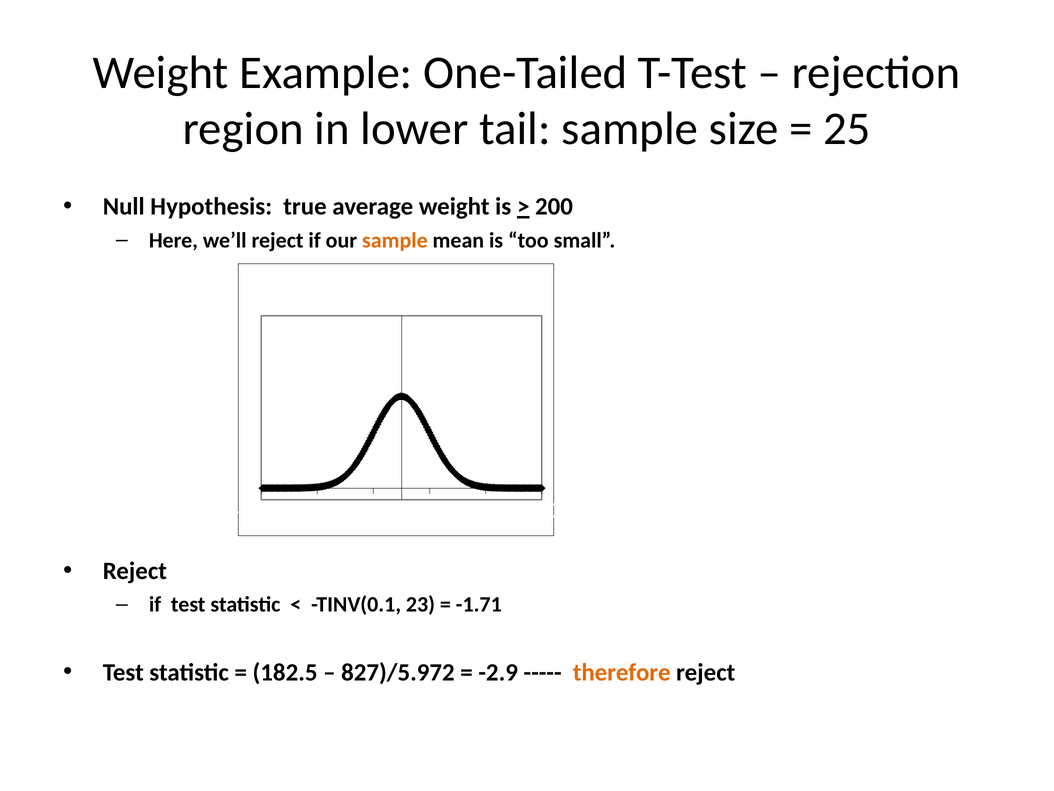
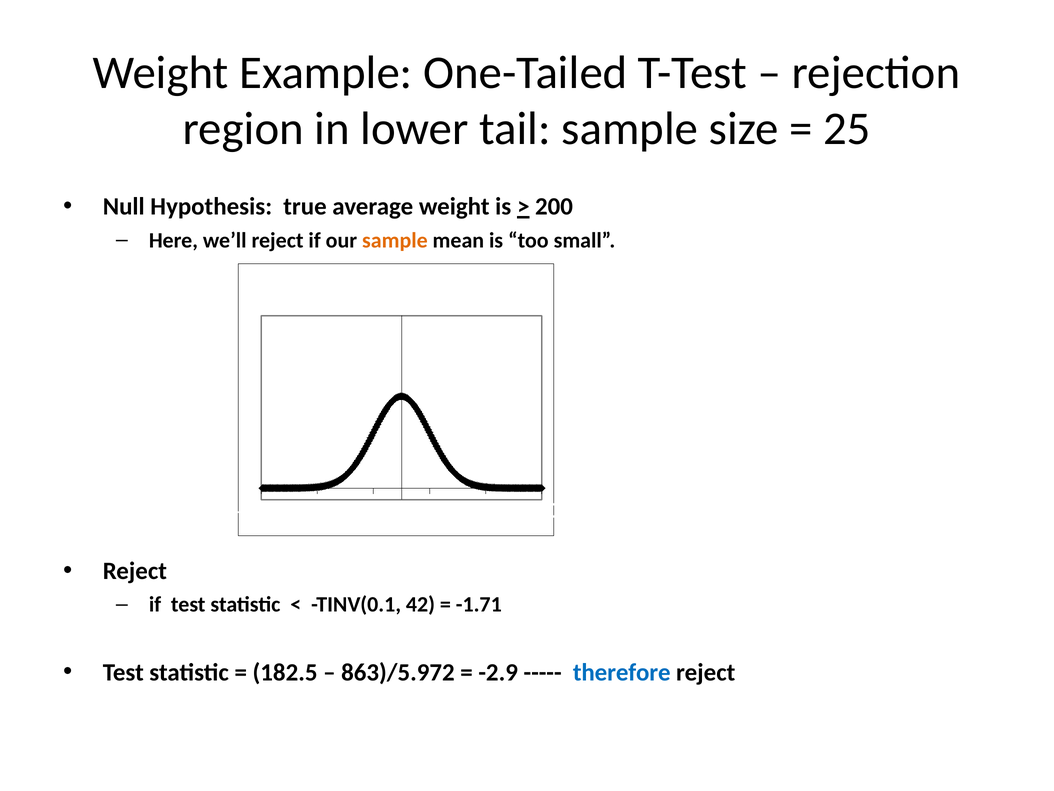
23: 23 -> 42
827)/5.972: 827)/5.972 -> 863)/5.972
therefore colour: orange -> blue
